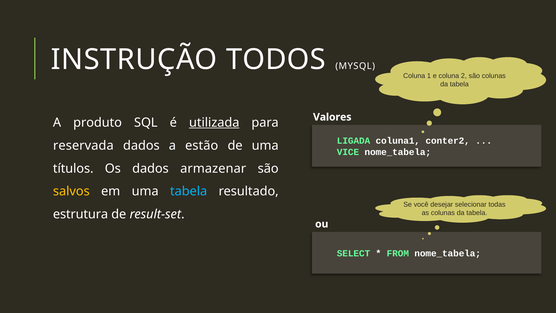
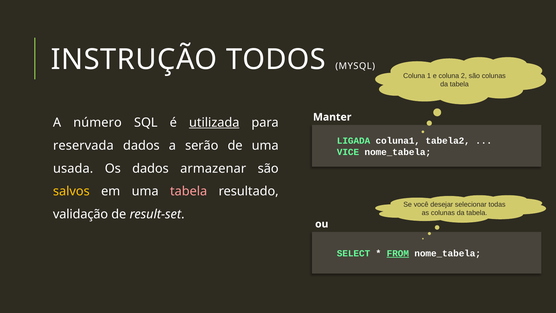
Valores: Valores -> Manter
produto: produto -> número
conter2: conter2 -> tabela2
estão: estão -> serão
títulos: títulos -> usada
tabela at (189, 191) colour: light blue -> pink
estrutura: estrutura -> validação
FROM underline: none -> present
